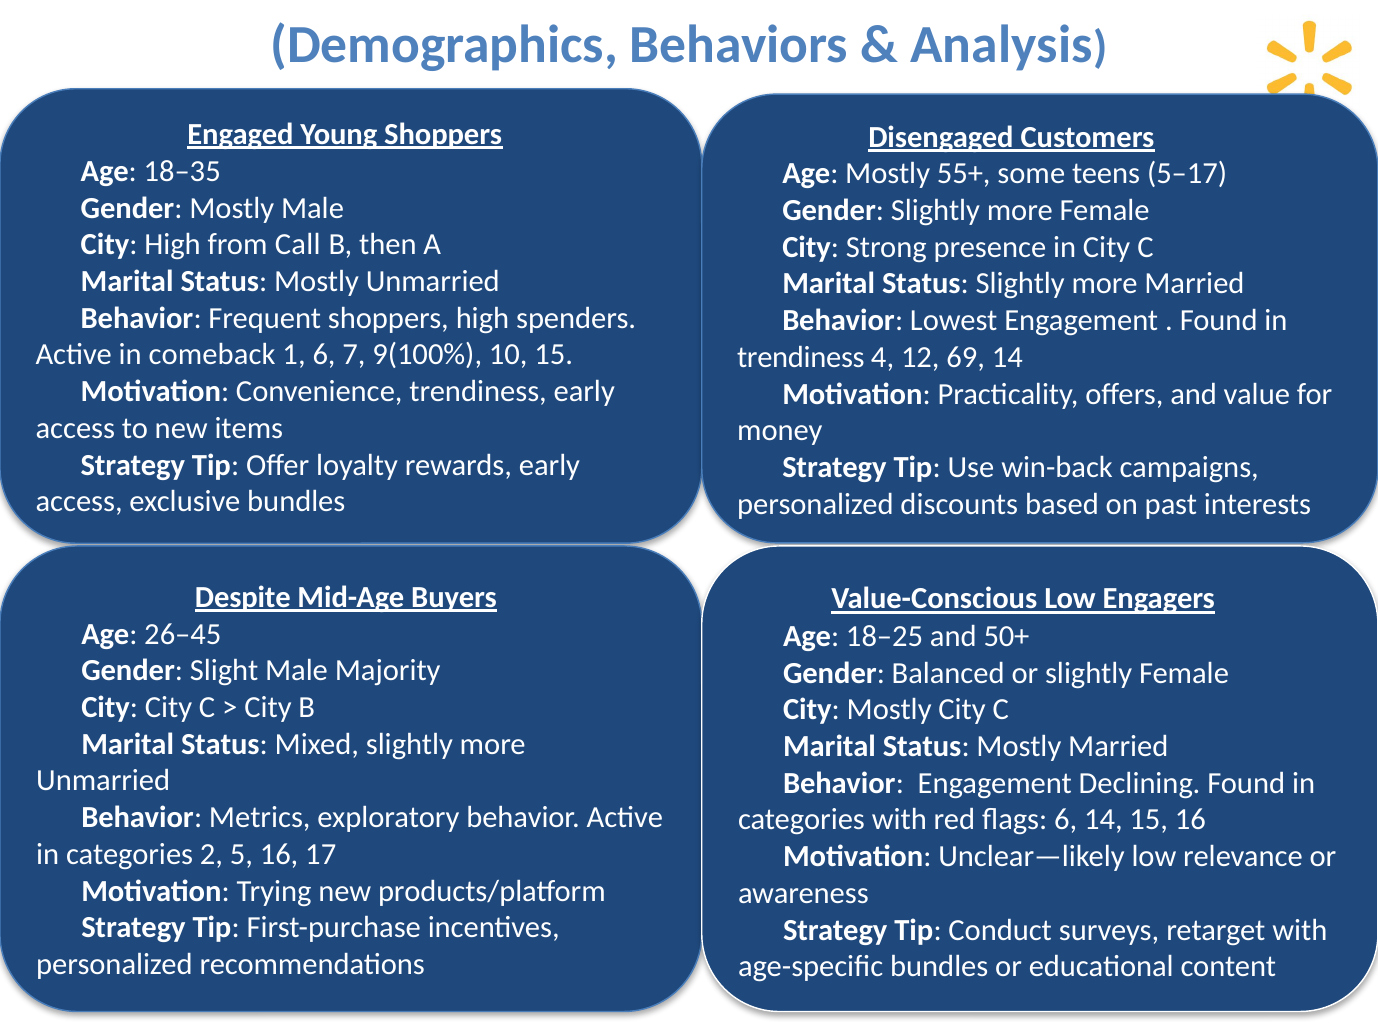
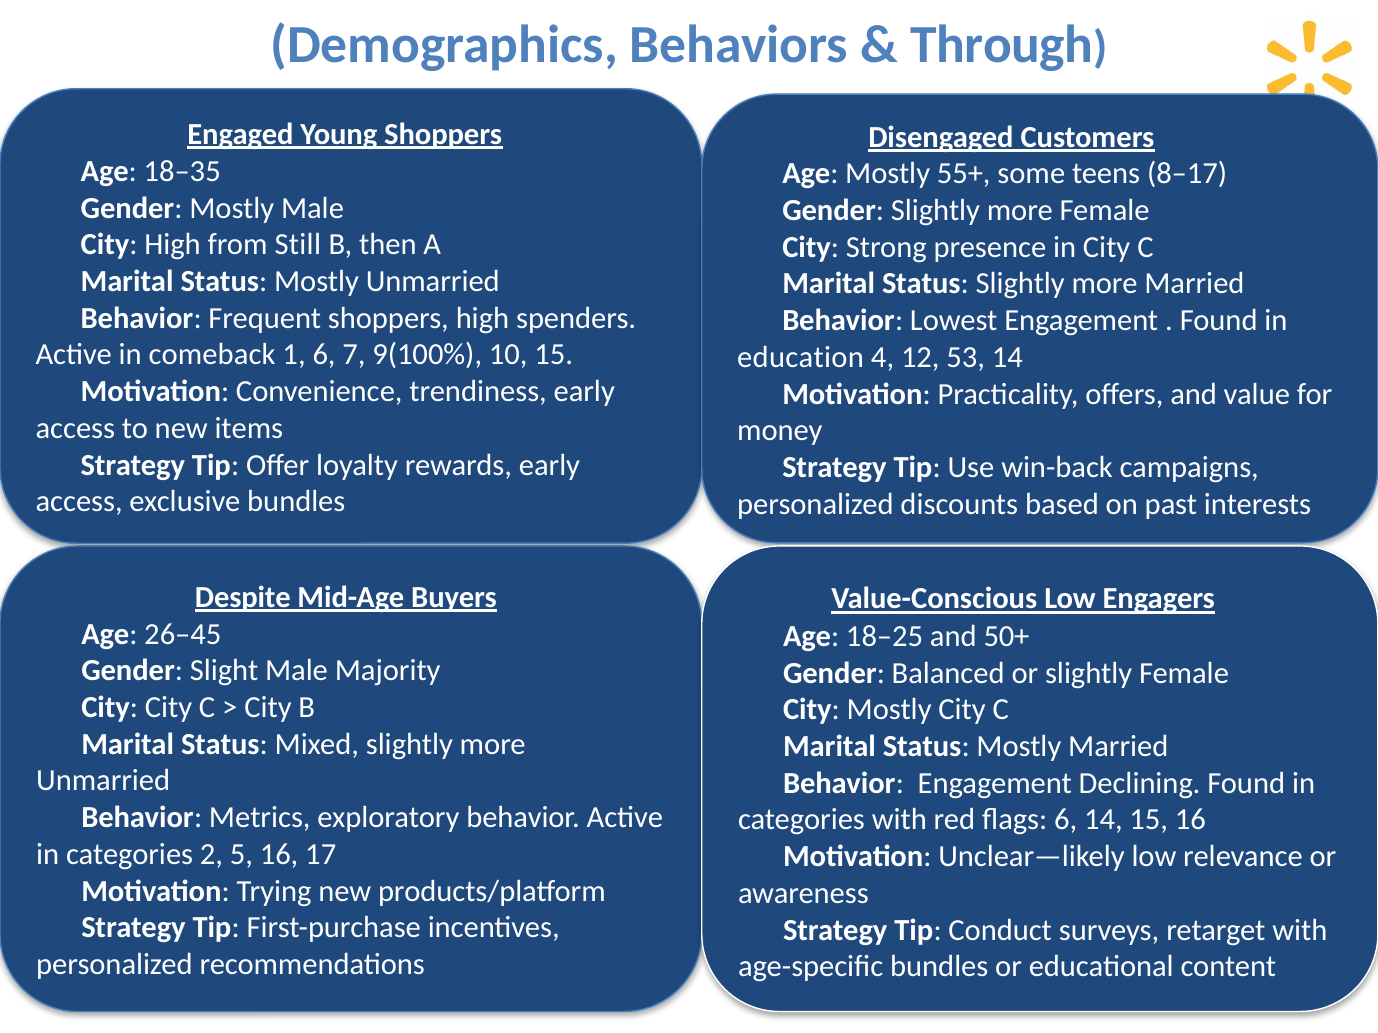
Analysis: Analysis -> Through
5–17: 5–17 -> 8–17
Call: Call -> Still
trendiness at (801, 357): trendiness -> education
69: 69 -> 53
